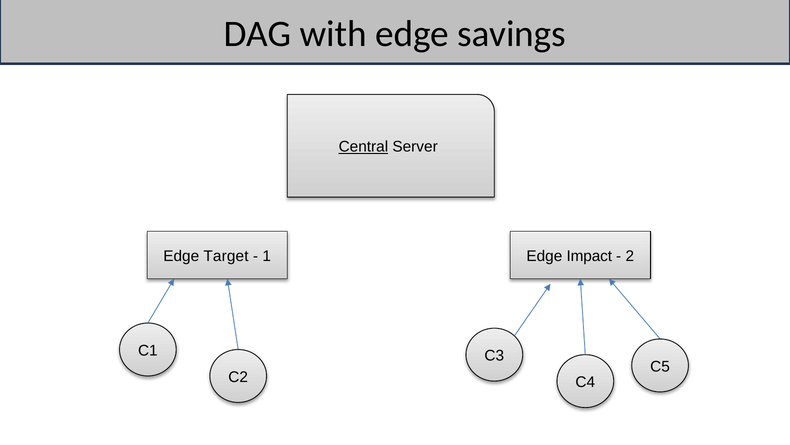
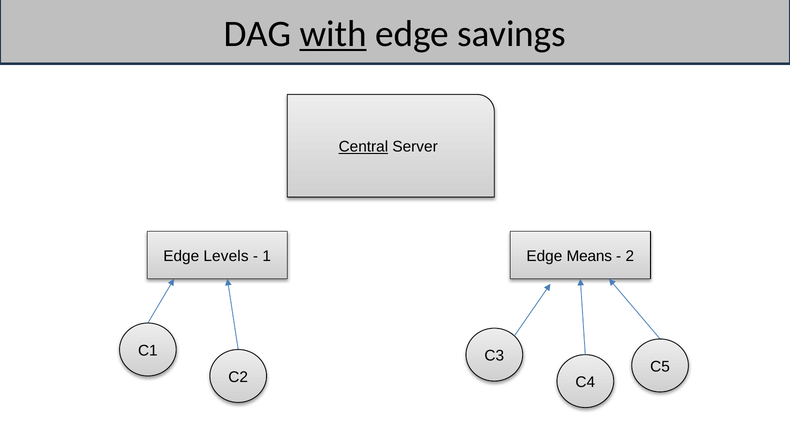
with underline: none -> present
Target: Target -> Levels
Impact: Impact -> Means
